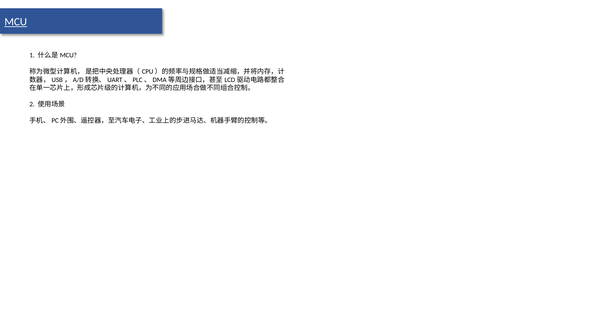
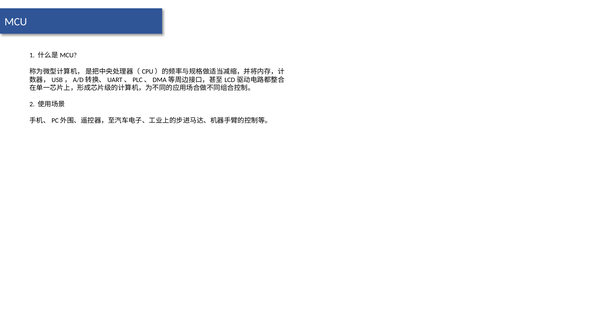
MCU underline: present -> none
